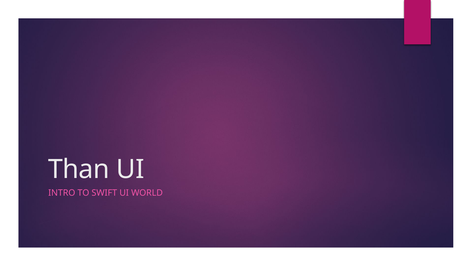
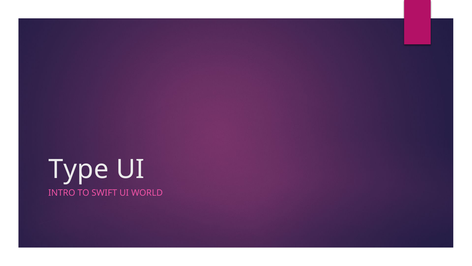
Than: Than -> Type
